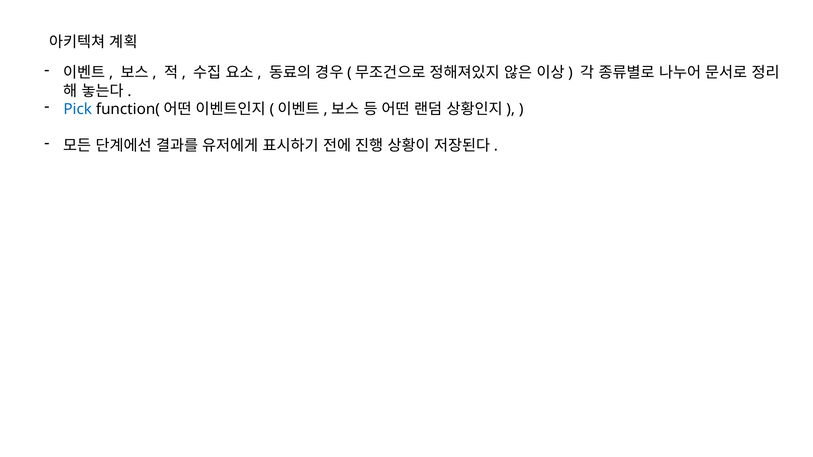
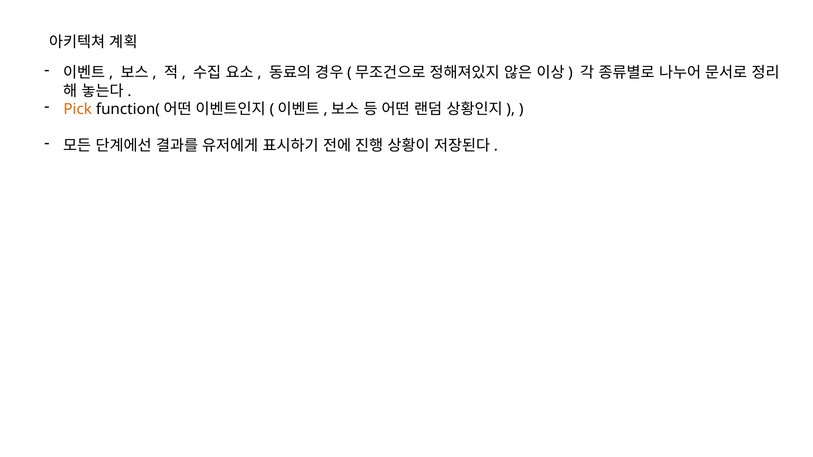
Pick colour: blue -> orange
